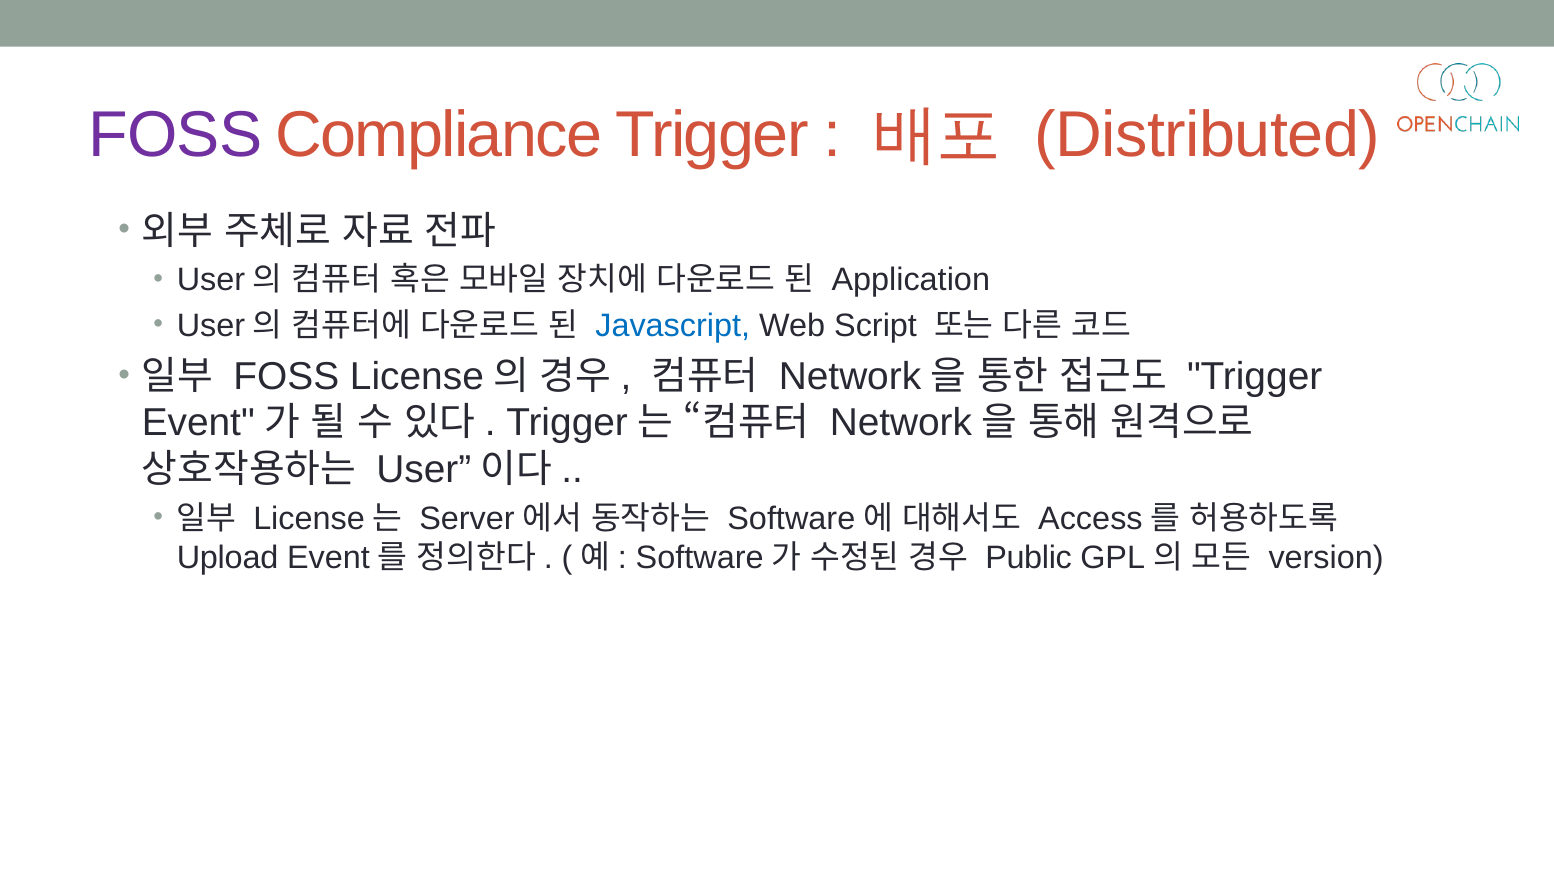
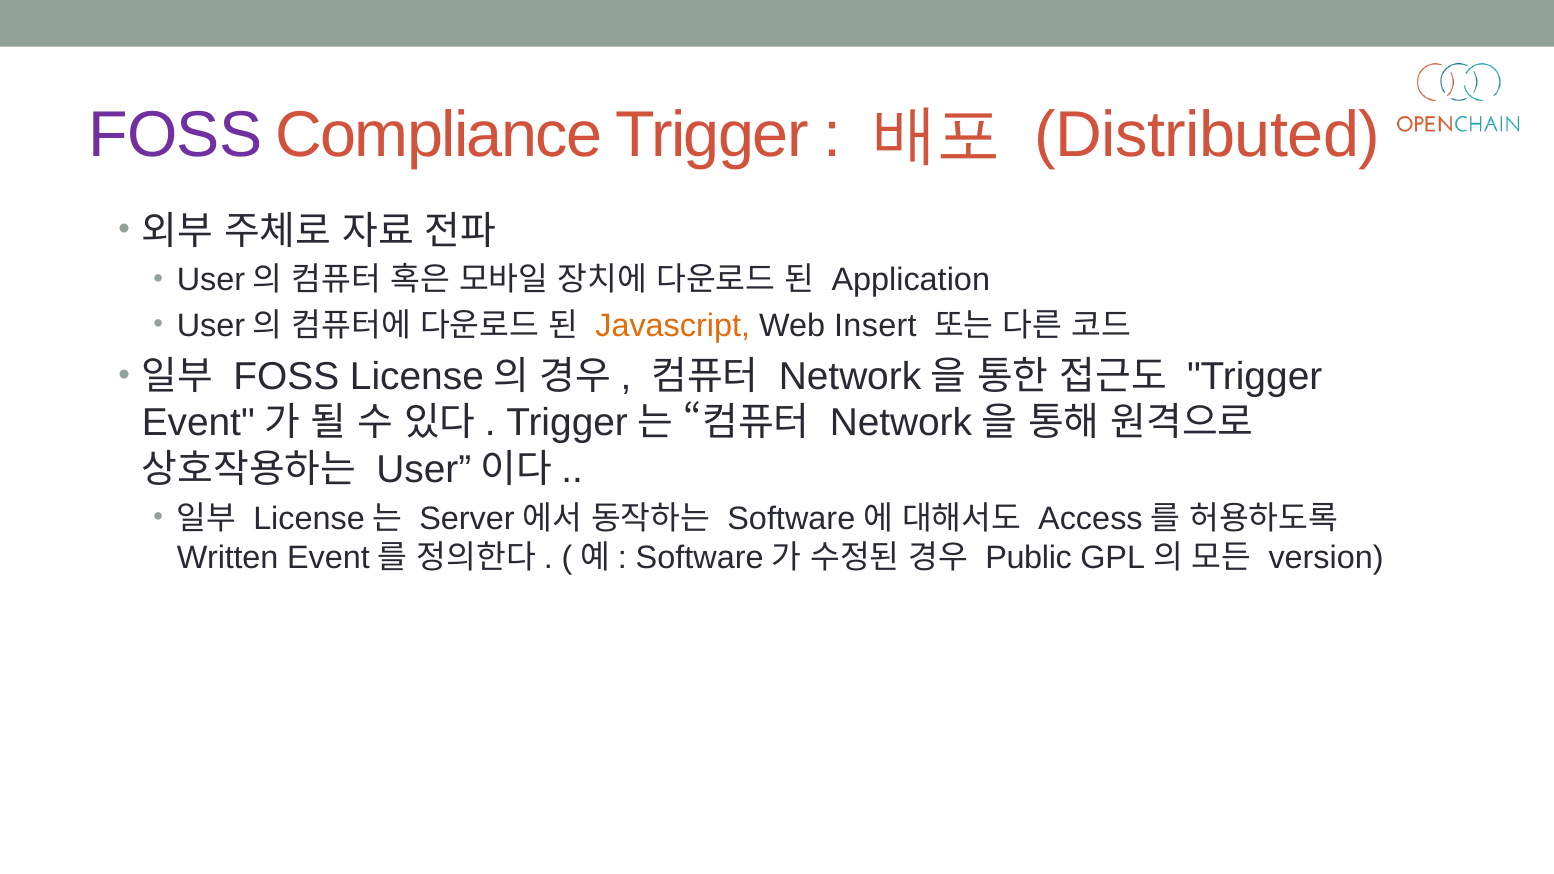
Javascript colour: blue -> orange
Script: Script -> Insert
Upload: Upload -> Written
